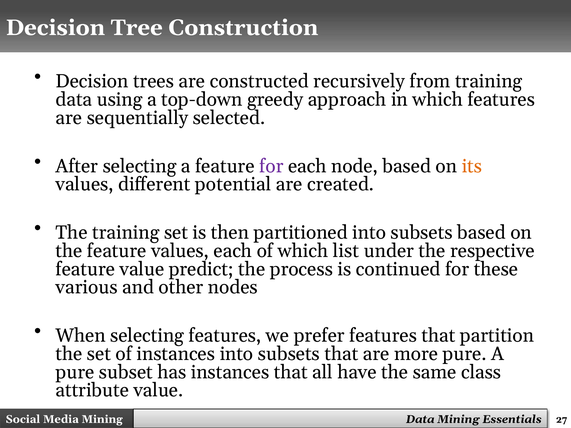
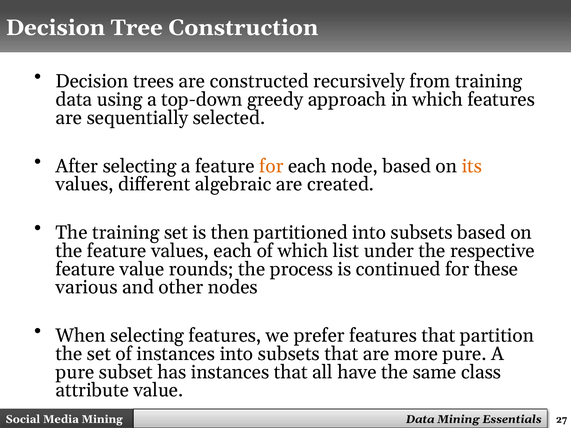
for at (271, 166) colour: purple -> orange
potential: potential -> algebraic
predict: predict -> rounds
